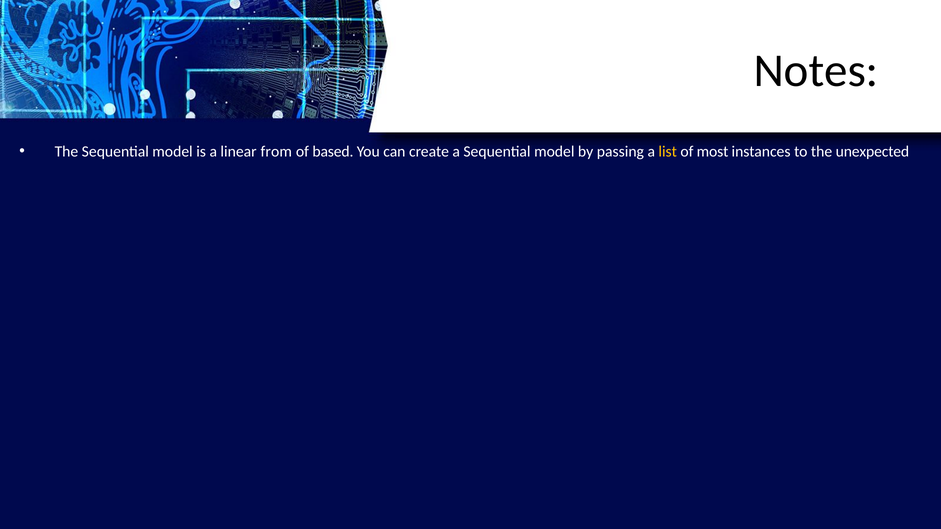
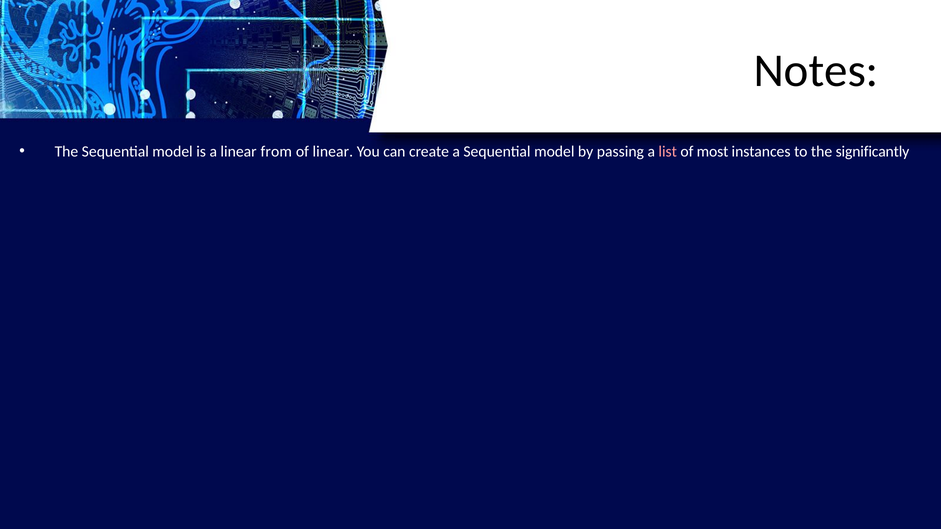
of based: based -> linear
list colour: yellow -> pink
unexpected: unexpected -> significantly
